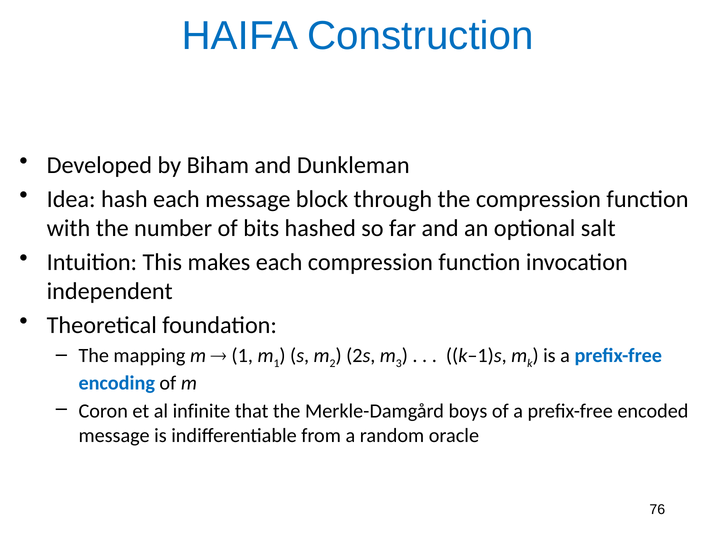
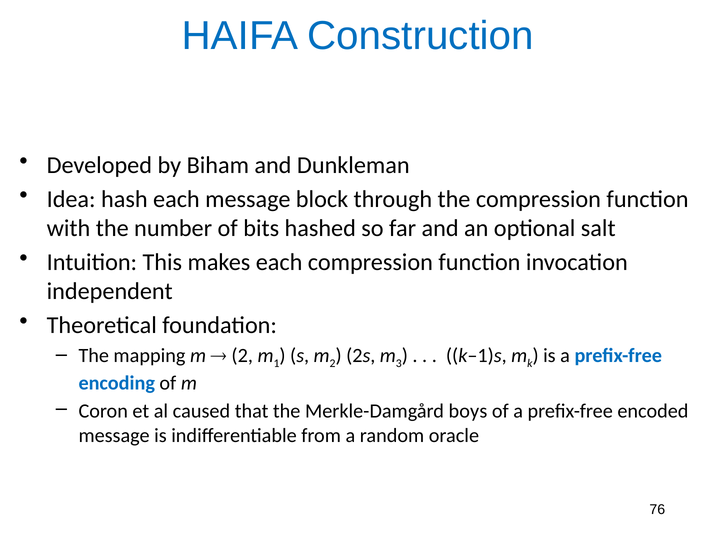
1 at (242, 356): 1 -> 2
infinite: infinite -> caused
